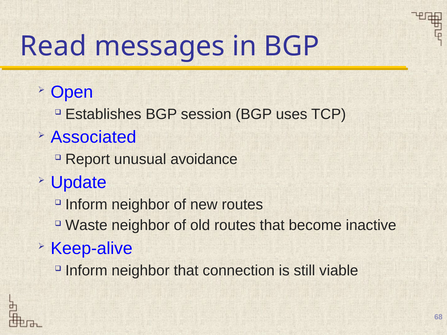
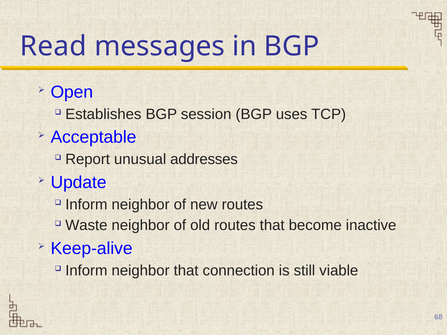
Associated: Associated -> Acceptable
avoidance: avoidance -> addresses
